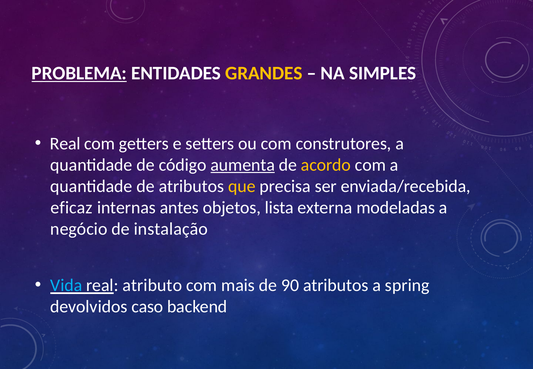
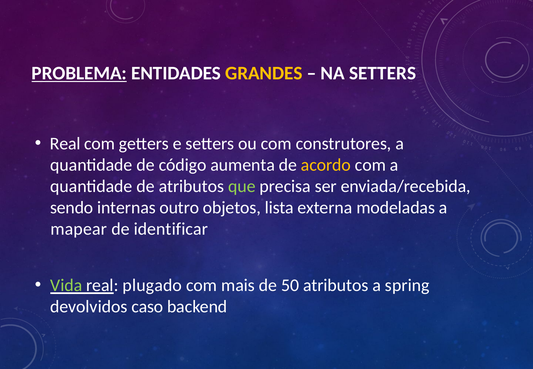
NA SIMPLES: SIMPLES -> SETTERS
aumenta underline: present -> none
que colour: yellow -> light green
eficaz: eficaz -> sendo
antes: antes -> outro
negócio: negócio -> mapear
instalação: instalação -> identificar
Vida colour: light blue -> light green
atributo: atributo -> plugado
90: 90 -> 50
